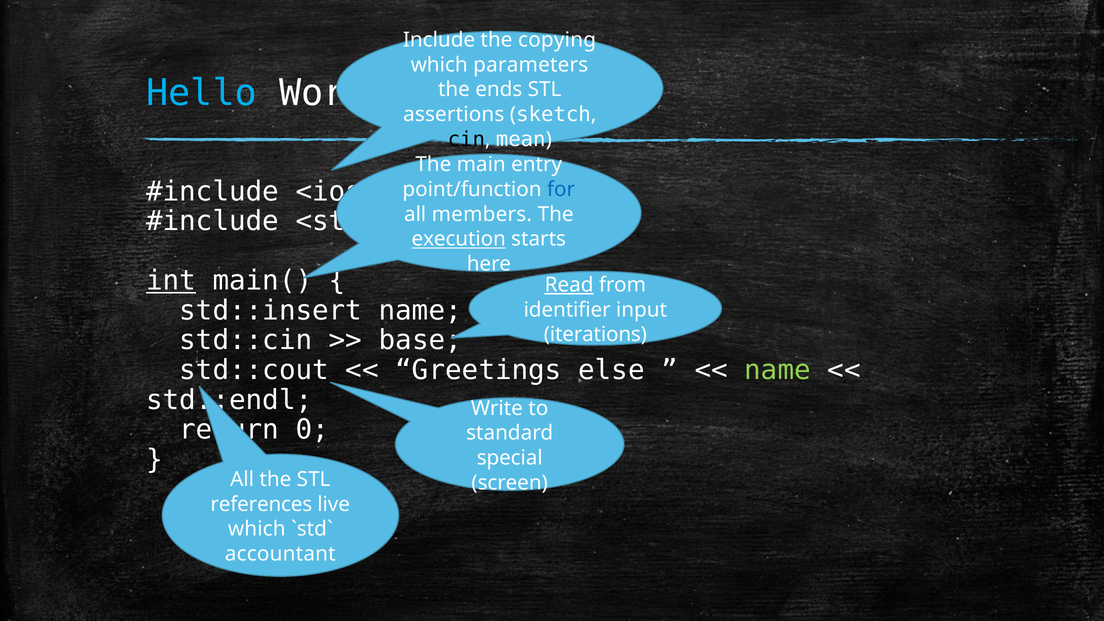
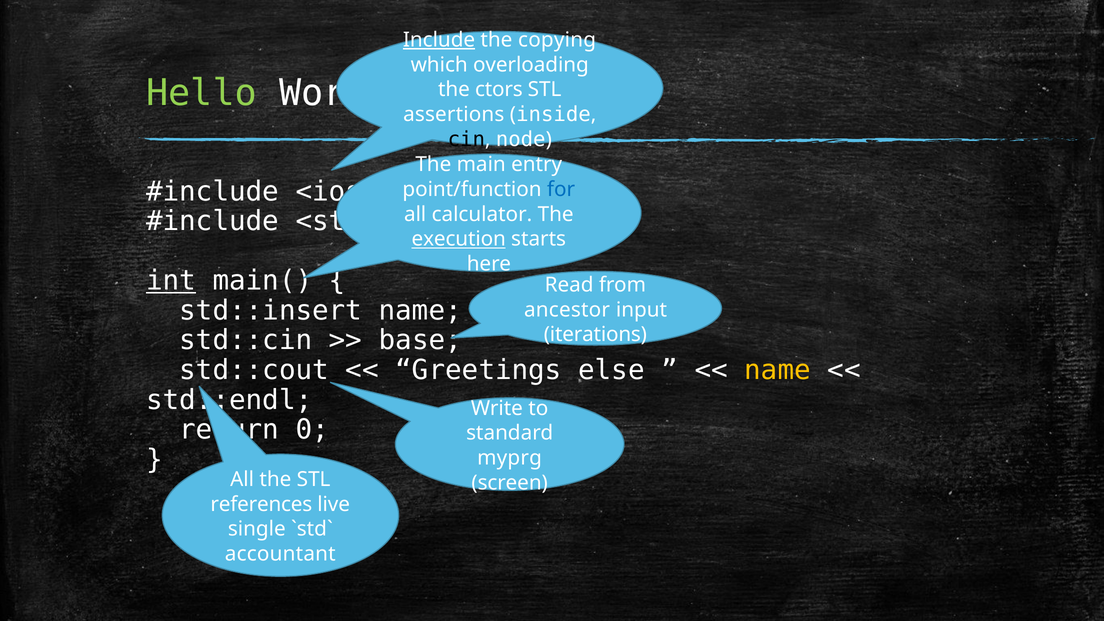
Include underline: none -> present
parameters: parameters -> overloading
Hello colour: light blue -> light green
ends: ends -> ctors
sketch: sketch -> inside
mean: mean -> node
members: members -> calculator
Read underline: present -> none
identifier: identifier -> ancestor
name at (778, 370) colour: light green -> yellow
special: special -> myprg
which at (257, 529): which -> single
